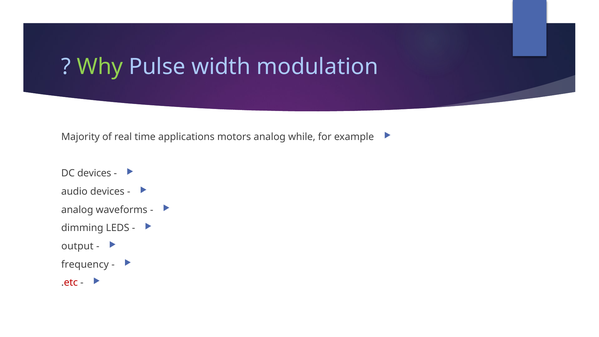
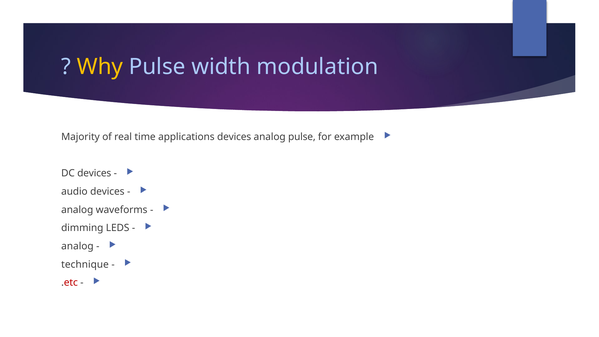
Why colour: light green -> yellow
applications motors: motors -> devices
analog while: while -> pulse
output at (77, 246): output -> analog
frequency: frequency -> technique
